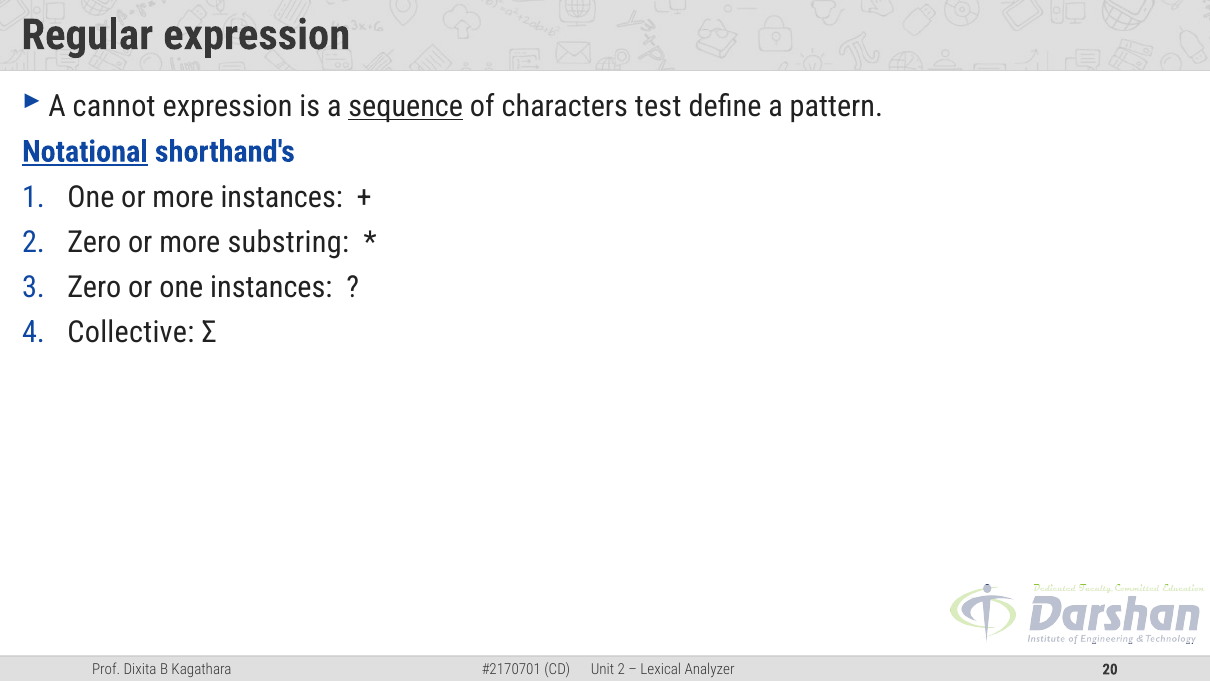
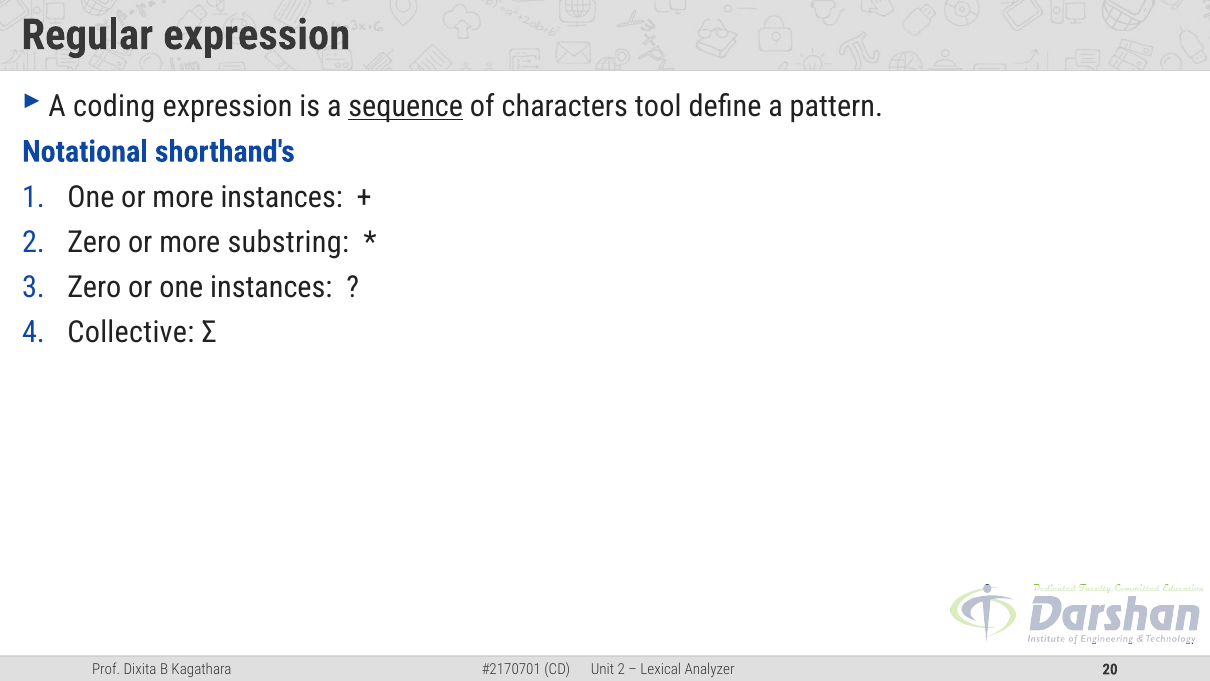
cannot: cannot -> coding
test: test -> tool
Notational underline: present -> none
